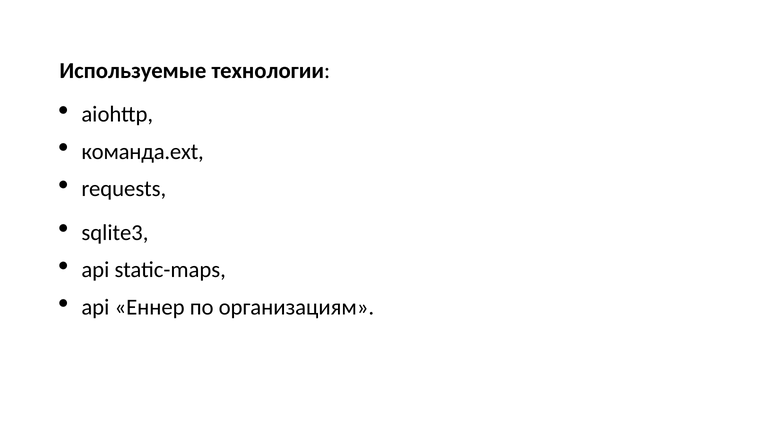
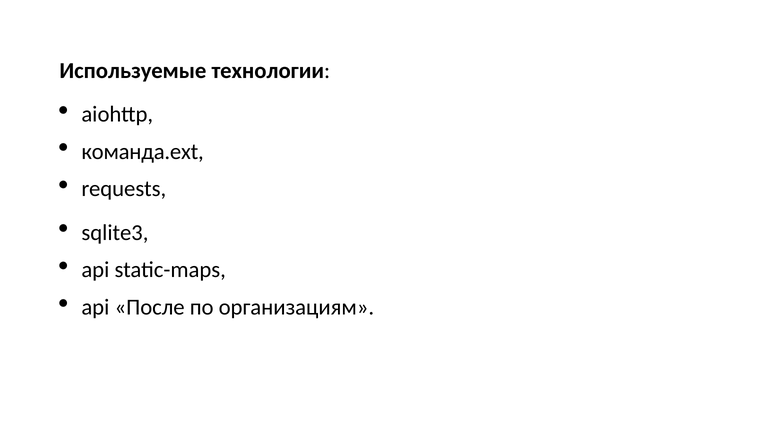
Еннер: Еннер -> После
